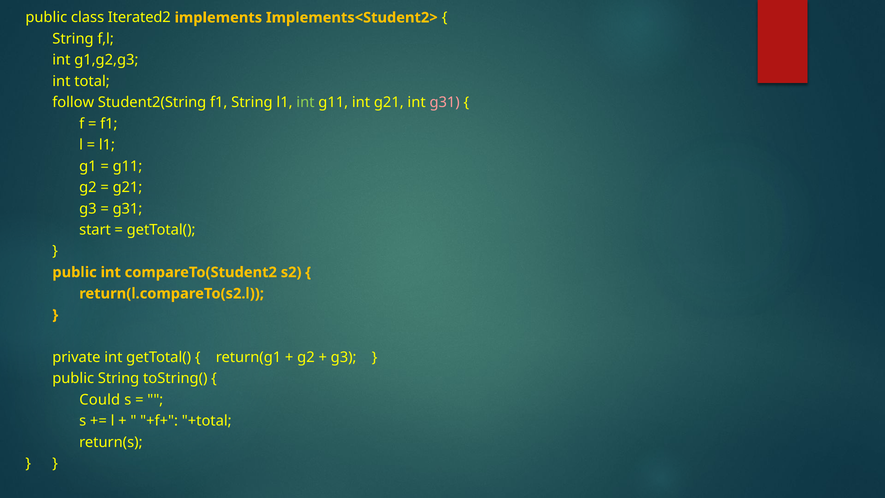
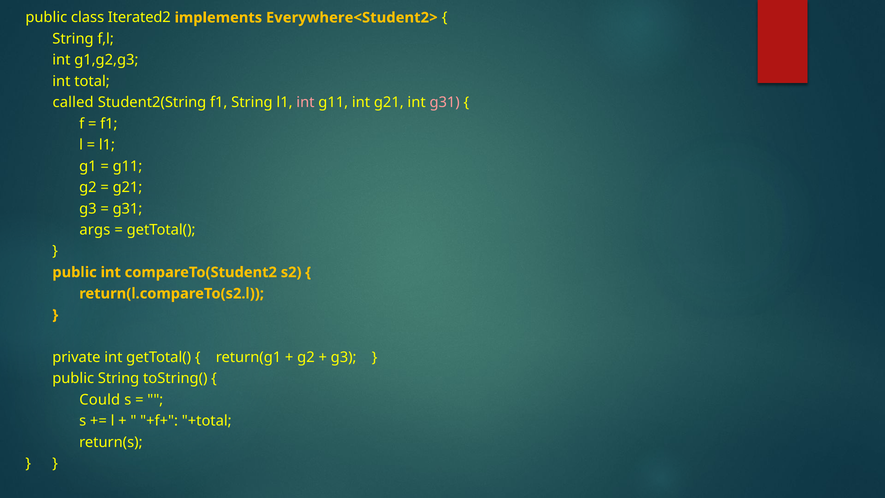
Implements<Student2>: Implements<Student2> -> Everywhere<Student2>
follow: follow -> called
int at (305, 102) colour: light green -> pink
start: start -> args
